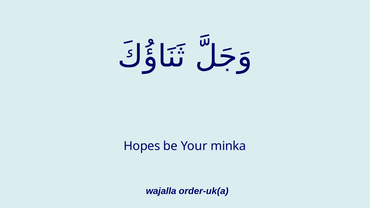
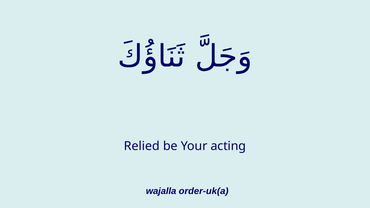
Hopes: Hopes -> Relied
minka: minka -> acting
